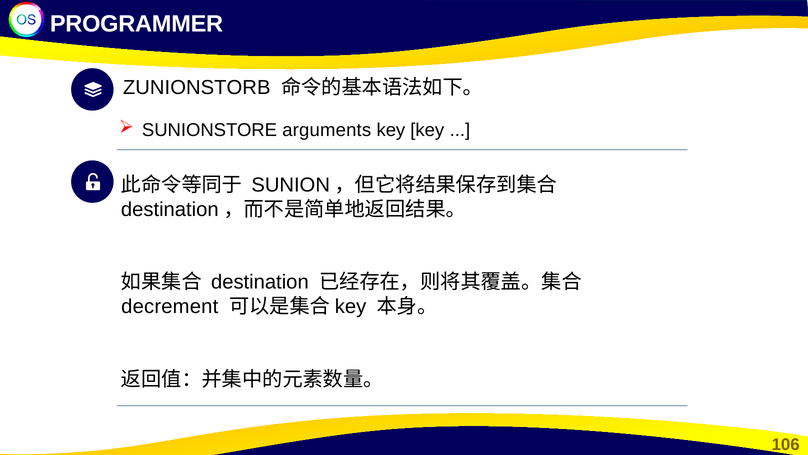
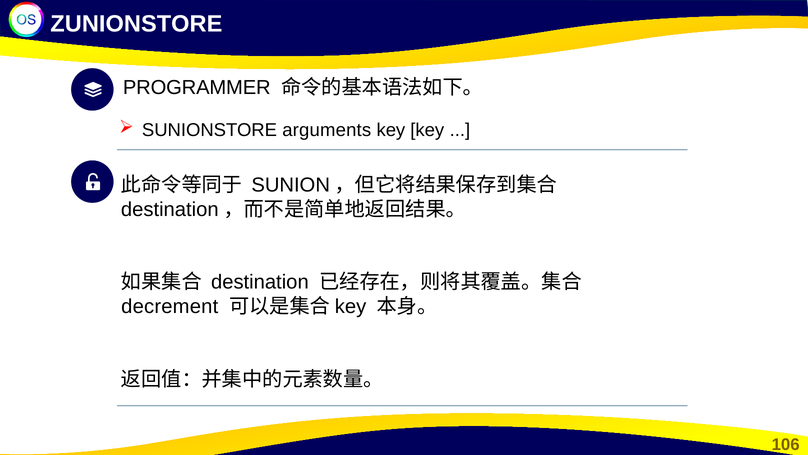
PROGRAMMER: PROGRAMMER -> ZUNIONSTORE
ZUNIONSTORB: ZUNIONSTORB -> PROGRAMMER
